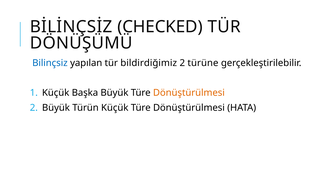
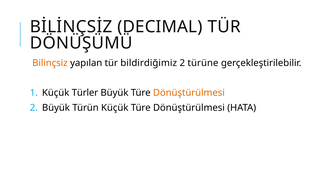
CHECKED: CHECKED -> DECIMAL
Bilinçsiz colour: blue -> orange
Başka: Başka -> Türler
